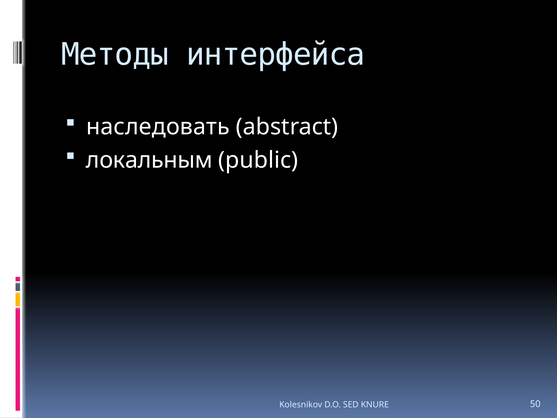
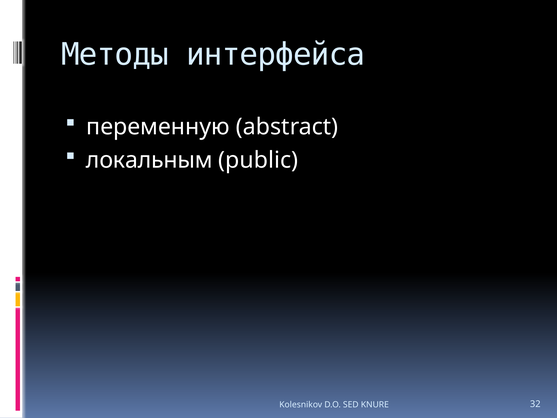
наследовать: наследовать -> переменную
50: 50 -> 32
